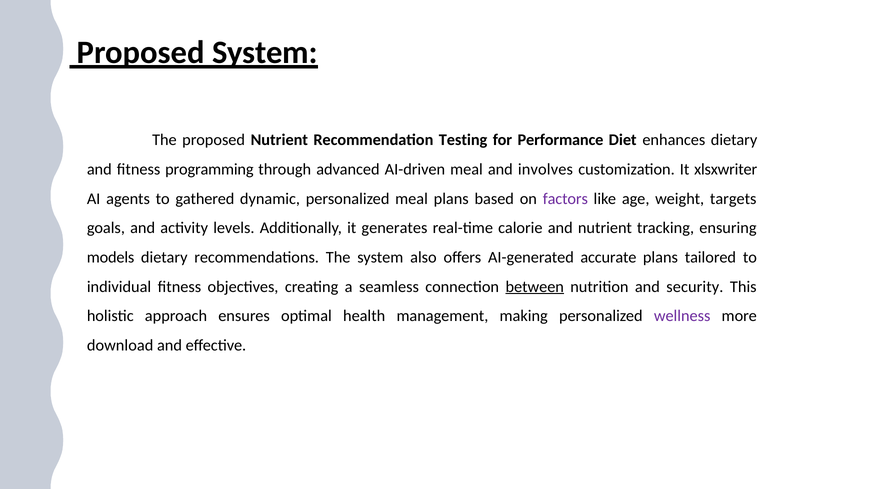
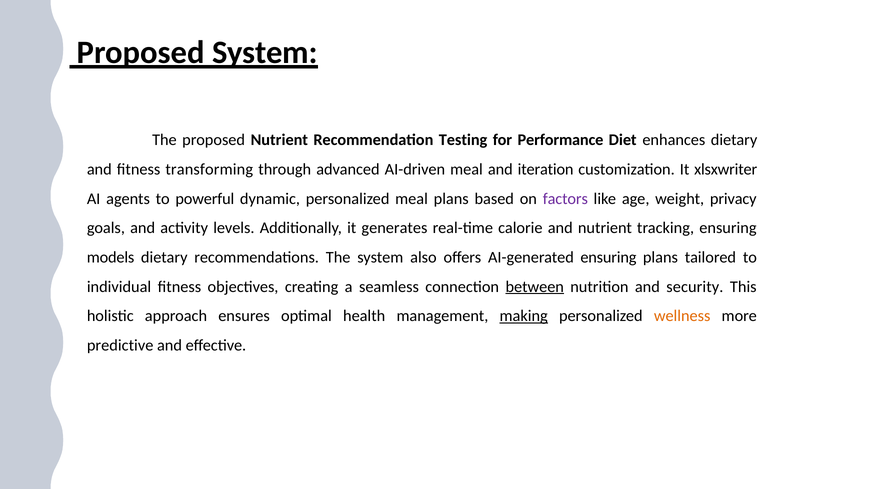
programming: programming -> transforming
involves: involves -> iteration
gathered: gathered -> powerful
targets: targets -> privacy
AI-generated accurate: accurate -> ensuring
making underline: none -> present
wellness colour: purple -> orange
download: download -> predictive
